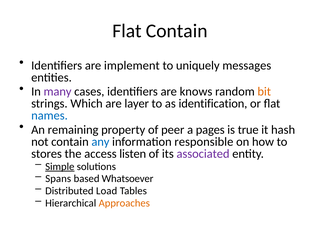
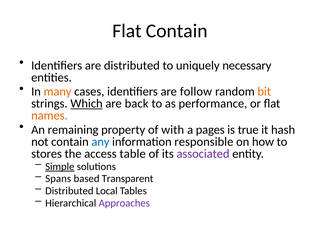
are implement: implement -> distributed
messages: messages -> necessary
many colour: purple -> orange
knows: knows -> follow
Which underline: none -> present
layer: layer -> back
identification: identification -> performance
names colour: blue -> orange
peer: peer -> with
listen: listen -> table
Whatsoever: Whatsoever -> Transparent
Load: Load -> Local
Approaches colour: orange -> purple
